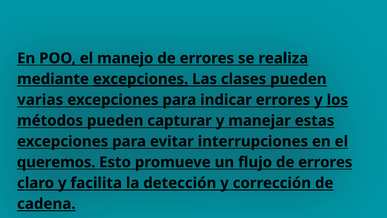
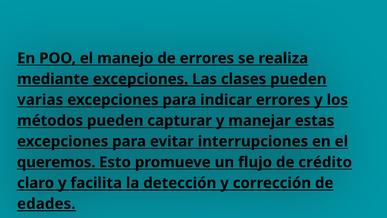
los underline: present -> none
flujo de errores: errores -> crédito
cadena: cadena -> edades
